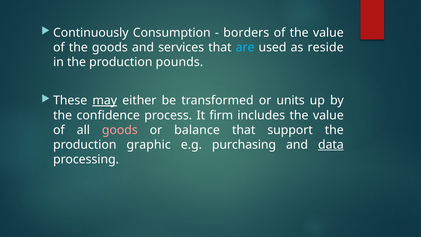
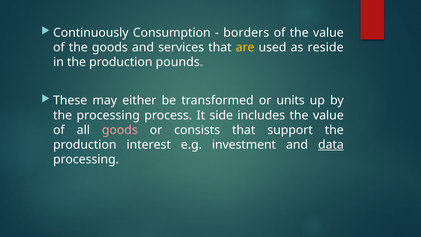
are colour: light blue -> yellow
may underline: present -> none
the confidence: confidence -> processing
firm: firm -> side
balance: balance -> consists
graphic: graphic -> interest
purchasing: purchasing -> investment
